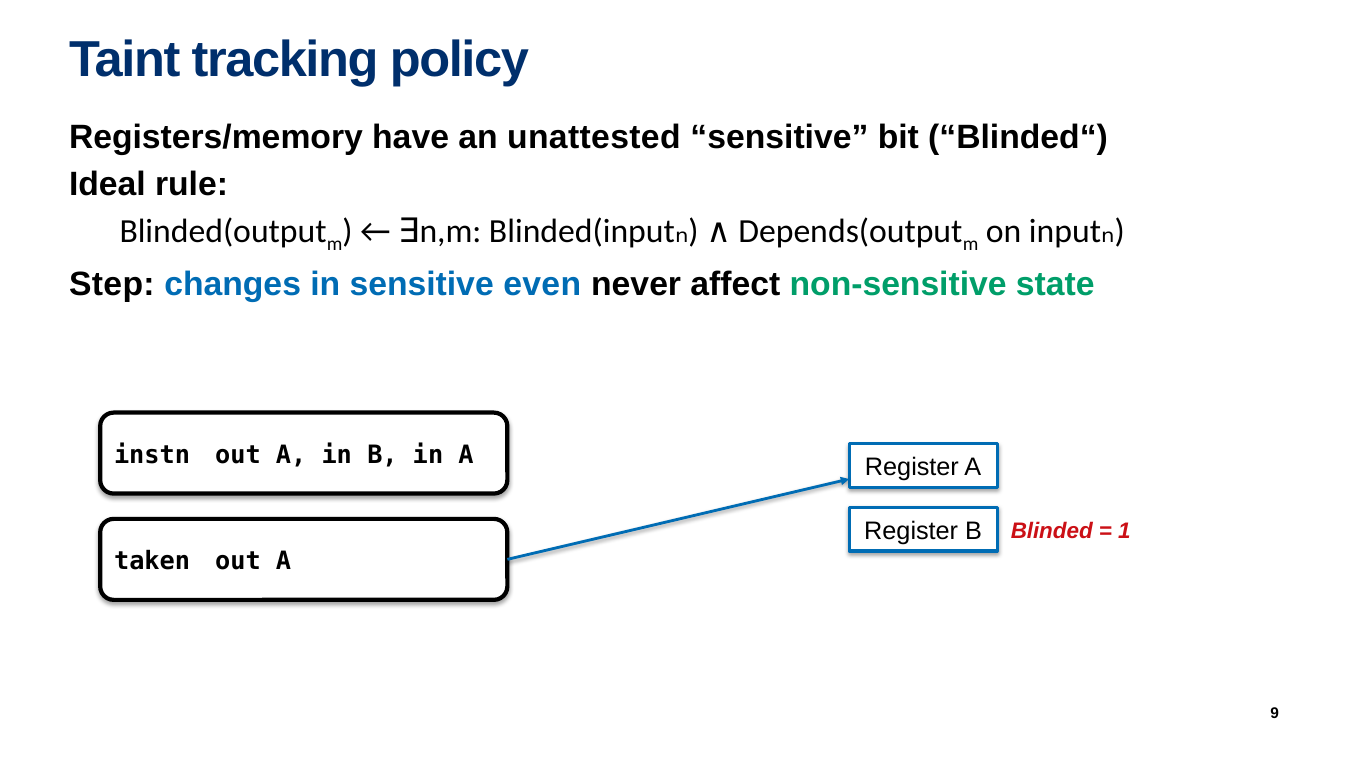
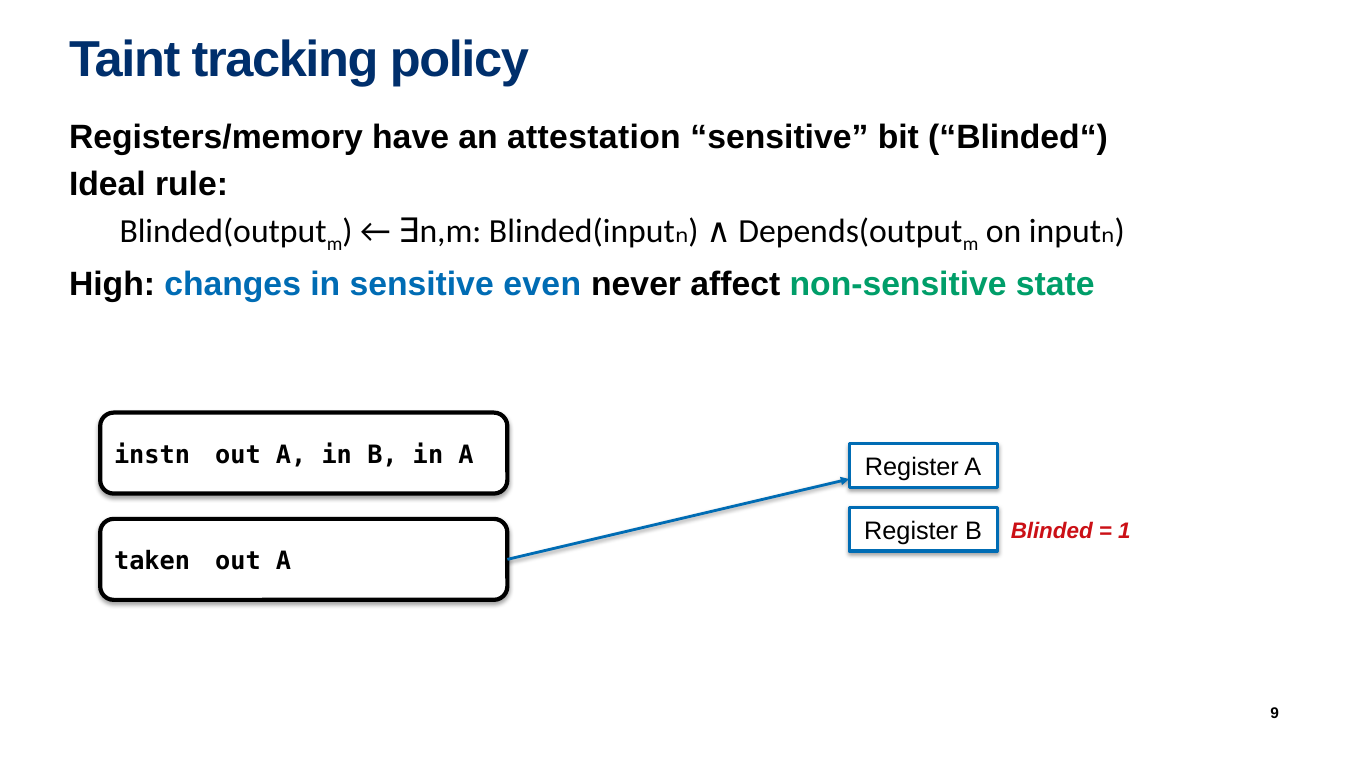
unattested: unattested -> attestation
Step: Step -> High
